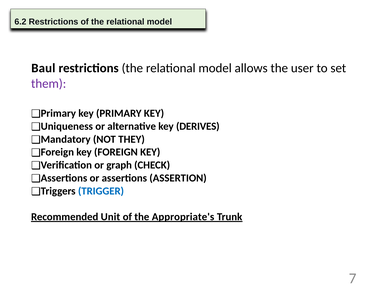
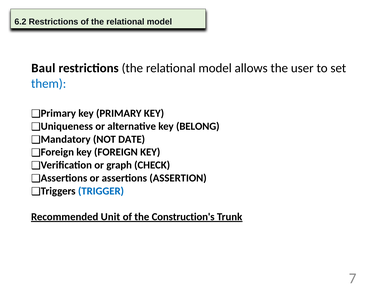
them colour: purple -> blue
DERIVES: DERIVES -> BELONG
THEY: THEY -> DATE
Appropriate's: Appropriate's -> Construction's
